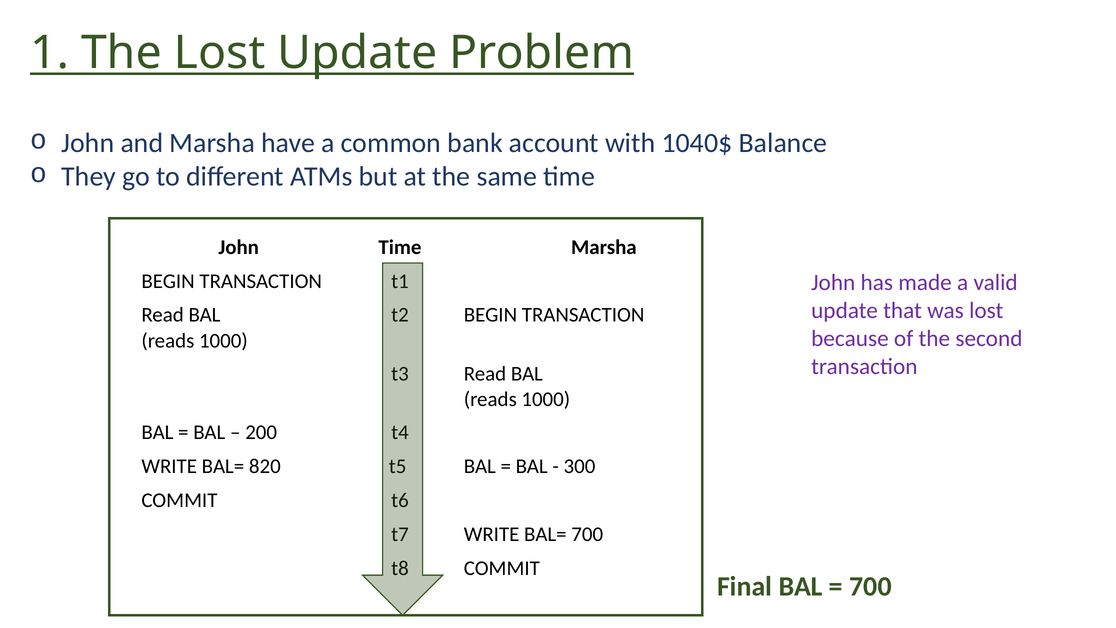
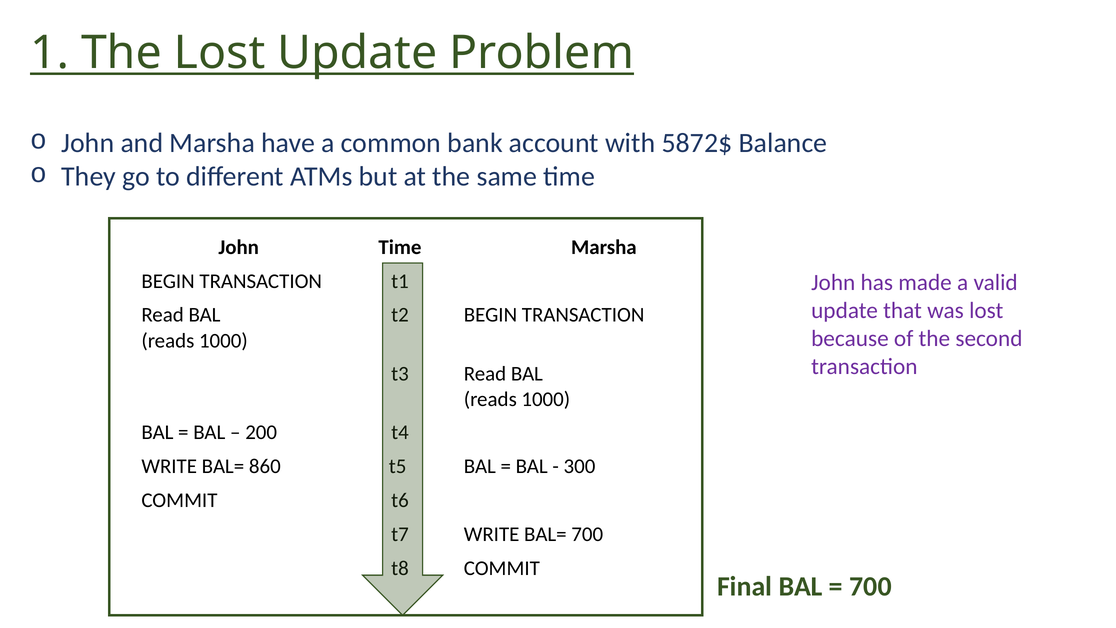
1040$: 1040$ -> 5872$
820: 820 -> 860
